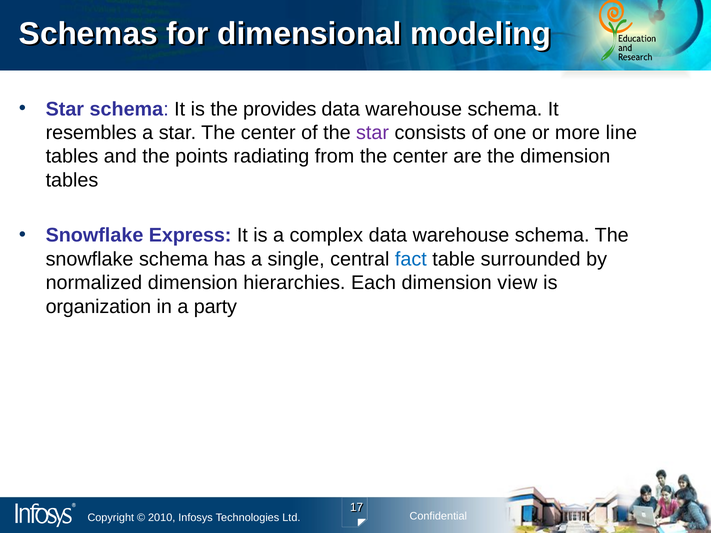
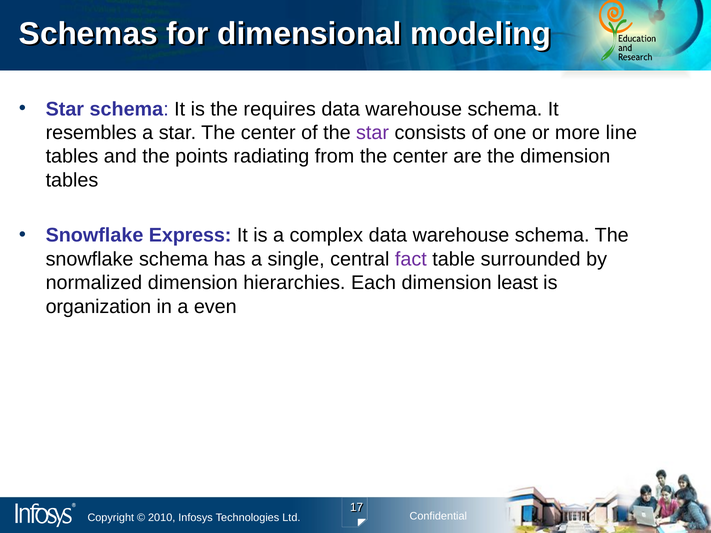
provides: provides -> requires
fact colour: blue -> purple
view: view -> least
party: party -> even
